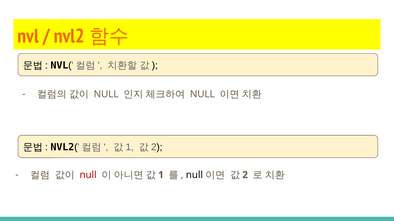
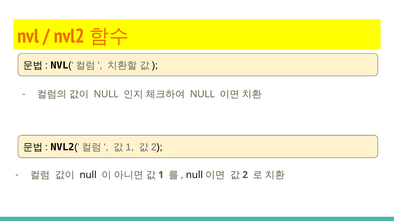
null at (88, 175) colour: red -> black
